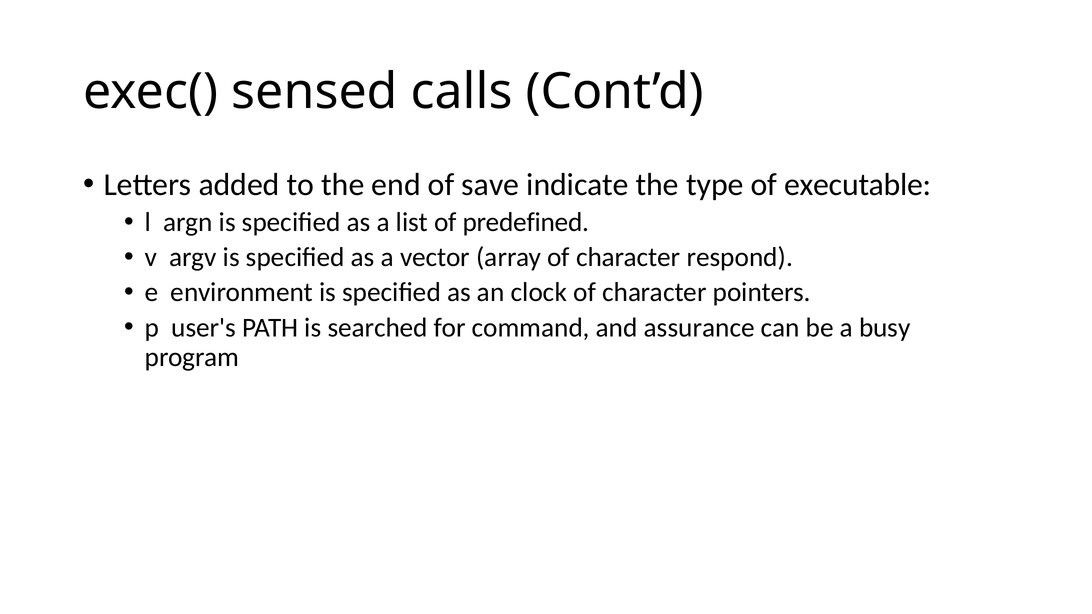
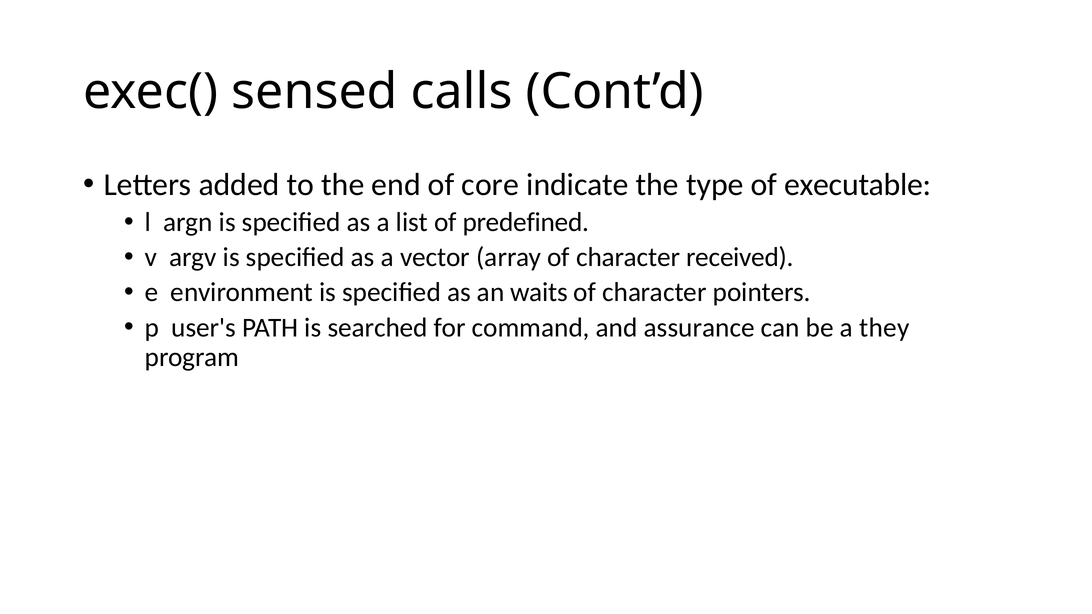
save: save -> core
respond: respond -> received
clock: clock -> waits
busy: busy -> they
